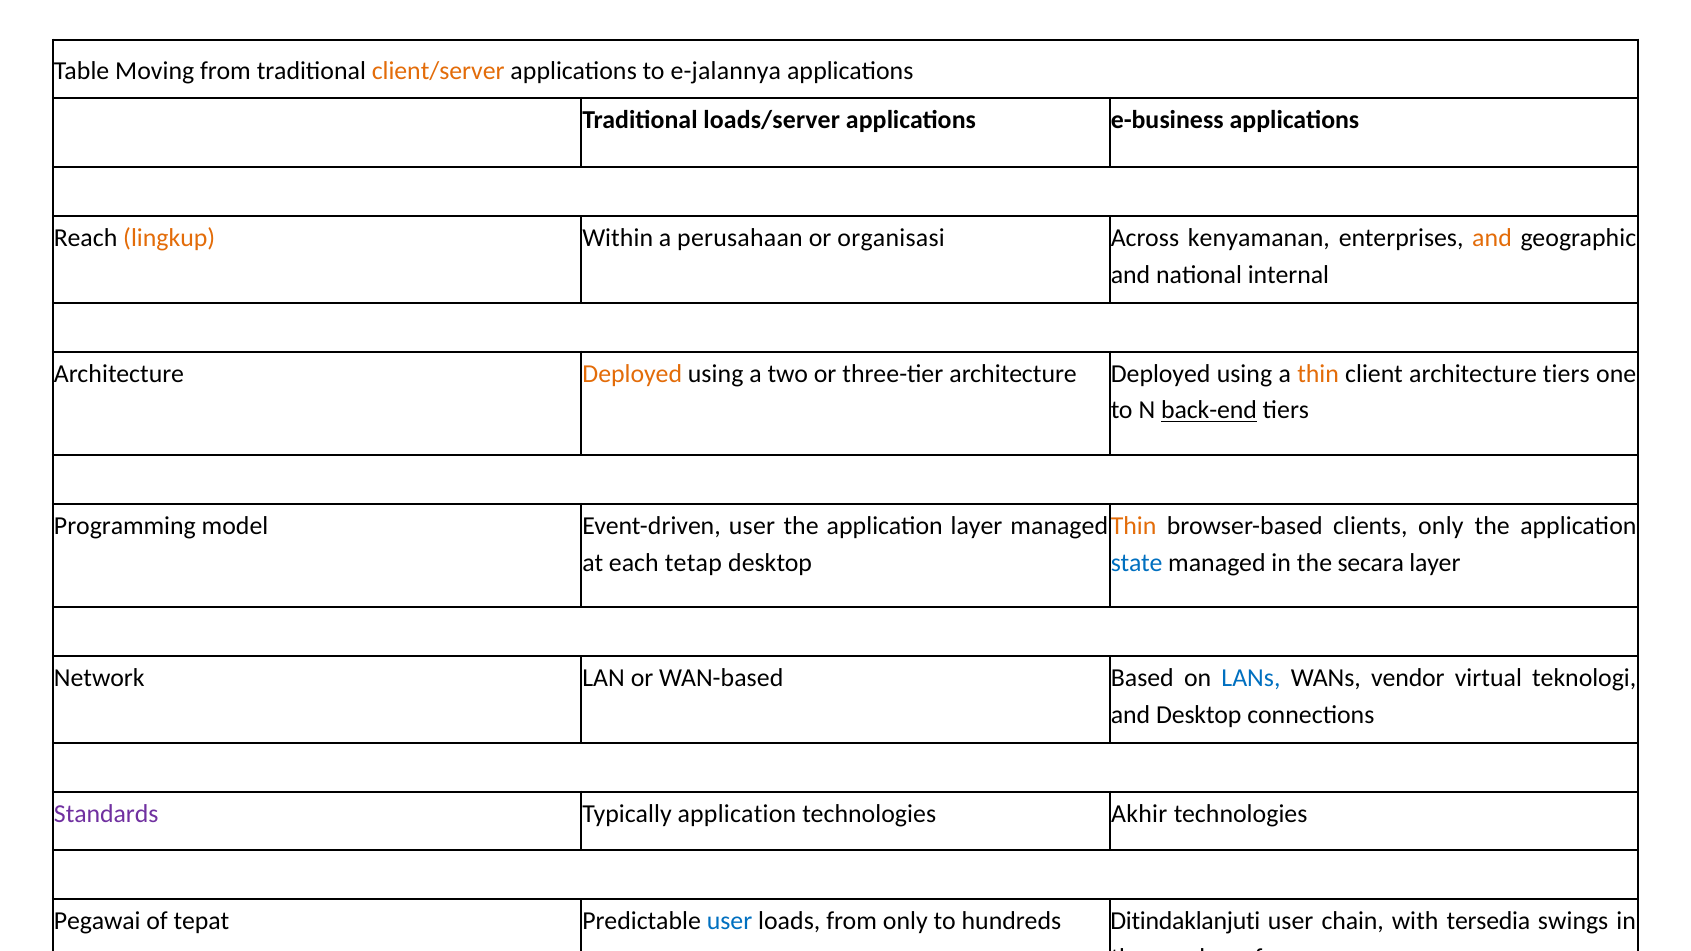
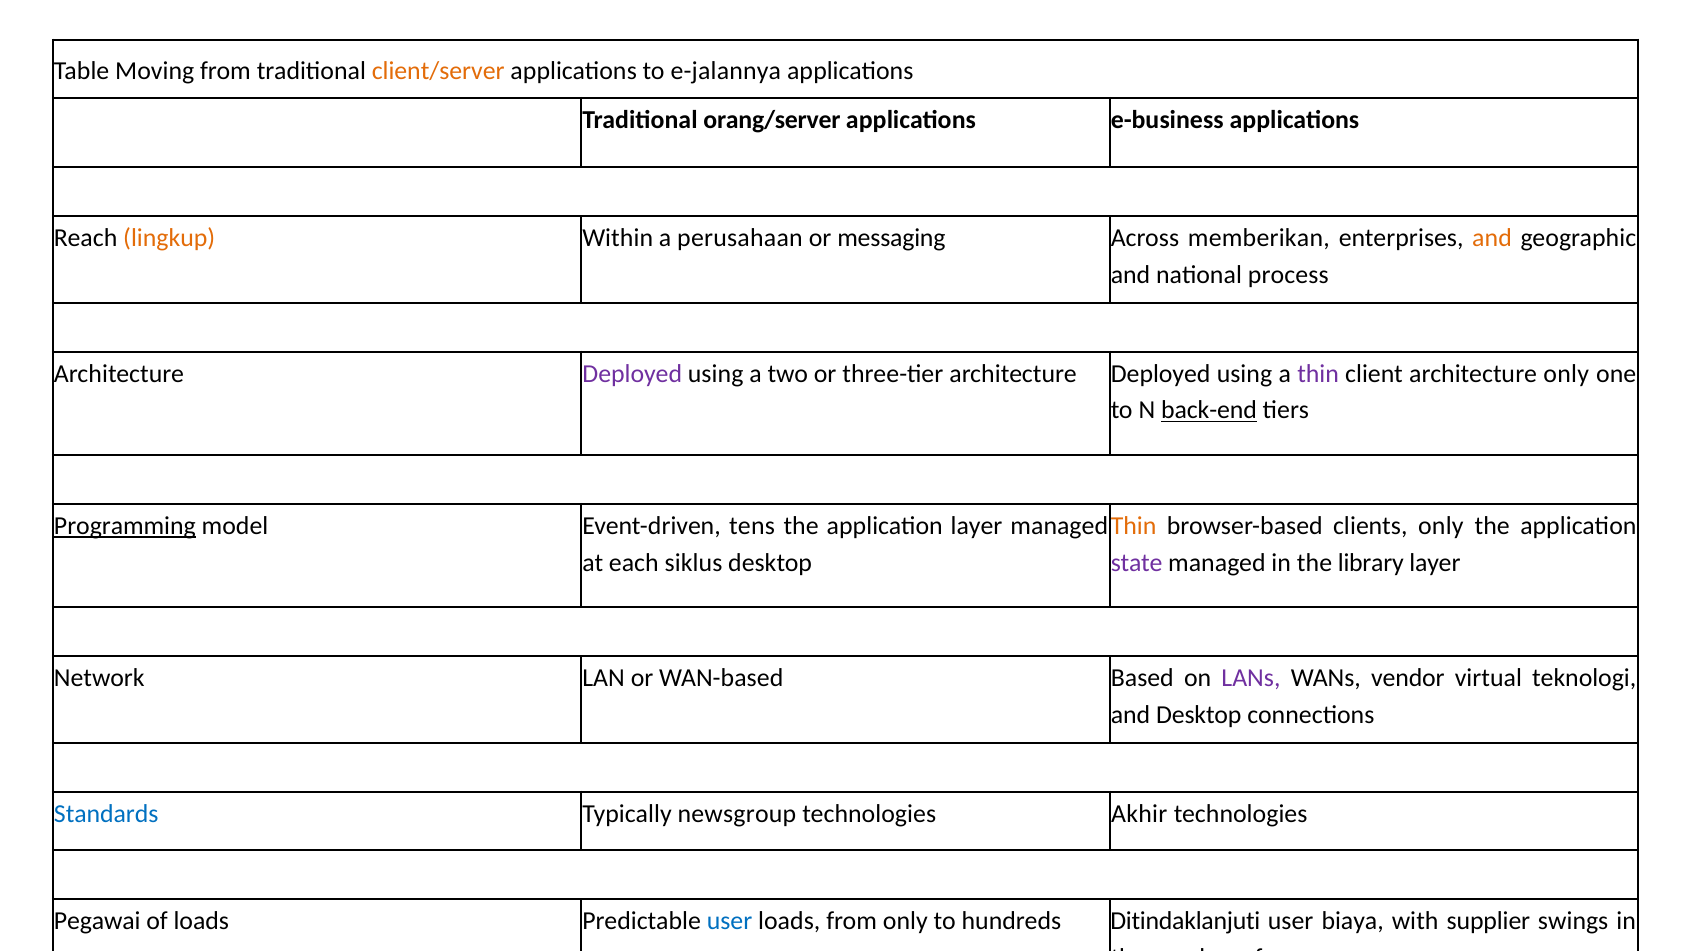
loads/server: loads/server -> orang/server
organisasi: organisasi -> messaging
kenyamanan: kenyamanan -> memberikan
internal: internal -> process
Deployed at (632, 374) colour: orange -> purple
thin at (1318, 374) colour: orange -> purple
architecture tiers: tiers -> only
Programming underline: none -> present
Event-driven user: user -> tens
tetap: tetap -> siklus
state colour: blue -> purple
secara: secara -> library
LANs colour: blue -> purple
Standards colour: purple -> blue
Typically application: application -> newsgroup
of tepat: tepat -> loads
chain: chain -> biaya
tersedia: tersedia -> supplier
